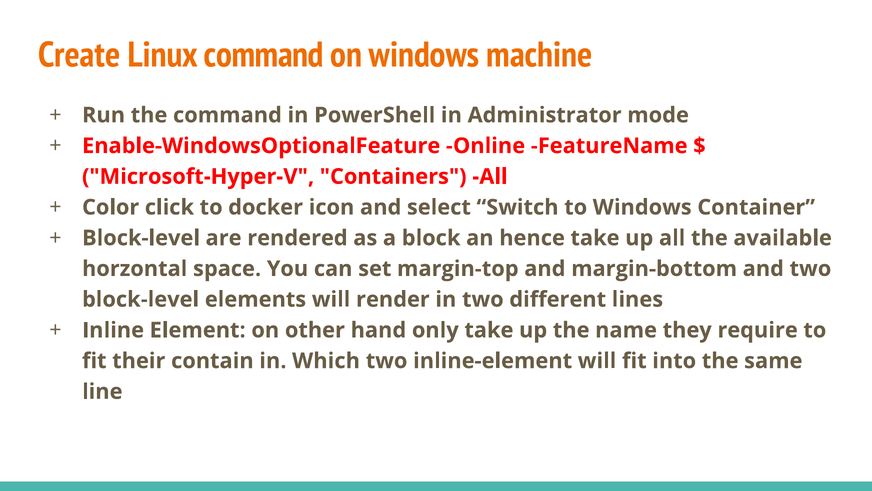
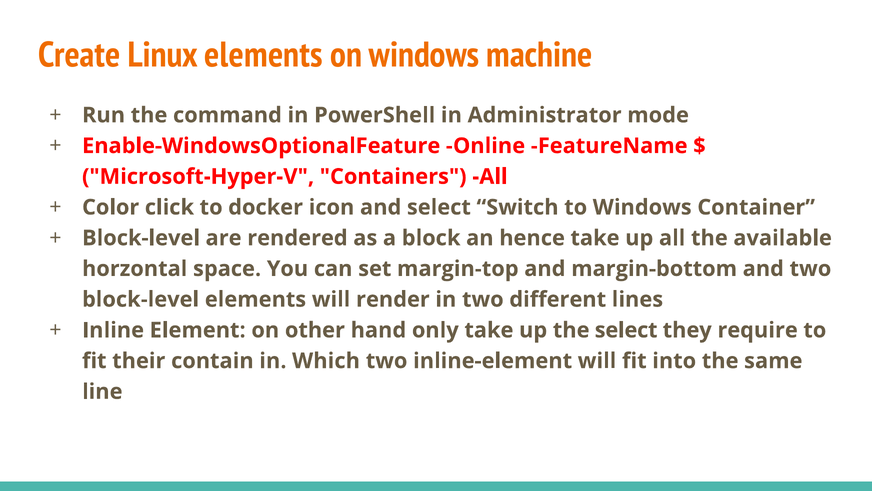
Linux command: command -> elements
the name: name -> select
